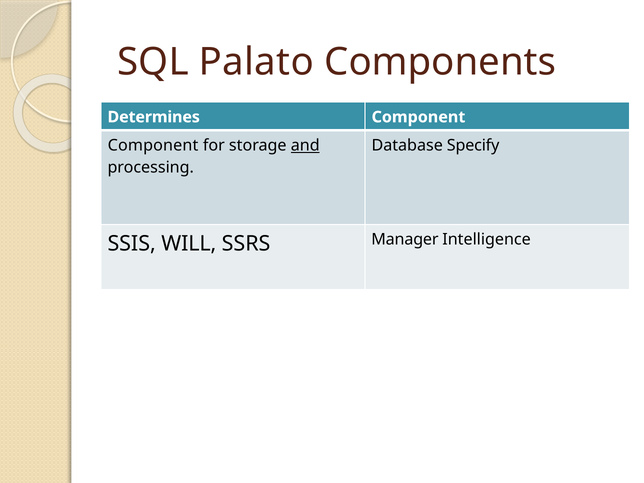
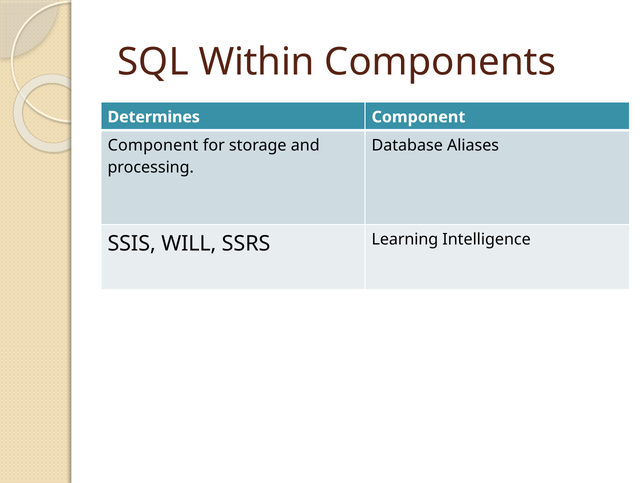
Palato: Palato -> Within
and underline: present -> none
Specify: Specify -> Aliases
Manager: Manager -> Learning
